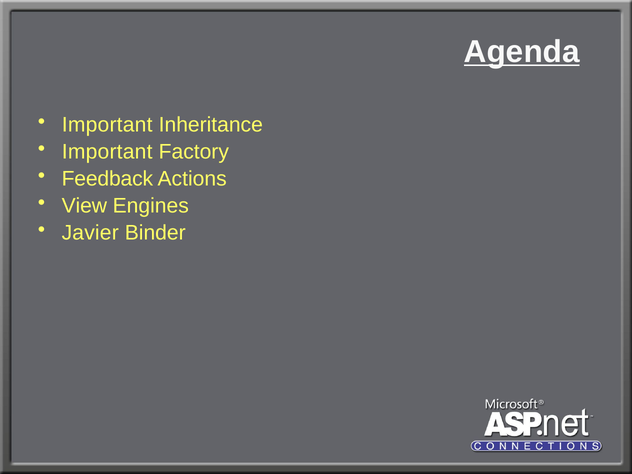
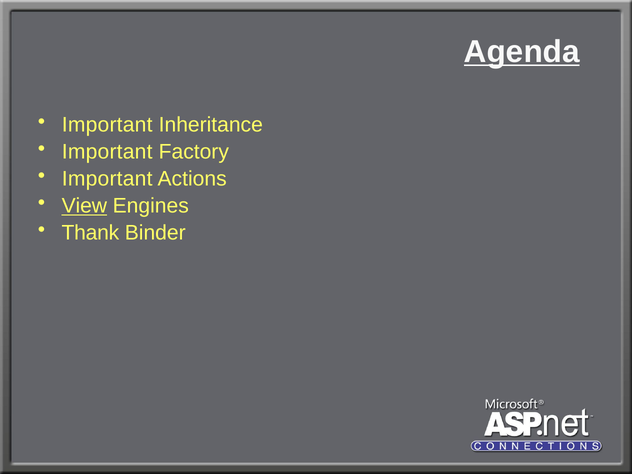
Feedback at (107, 179): Feedback -> Important
View underline: none -> present
Javier: Javier -> Thank
